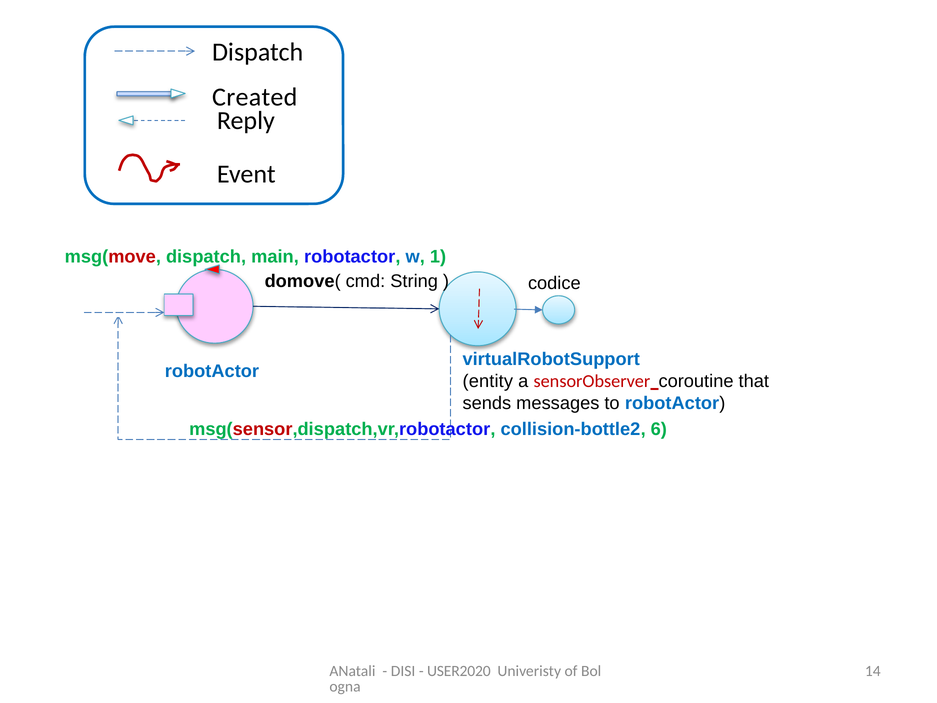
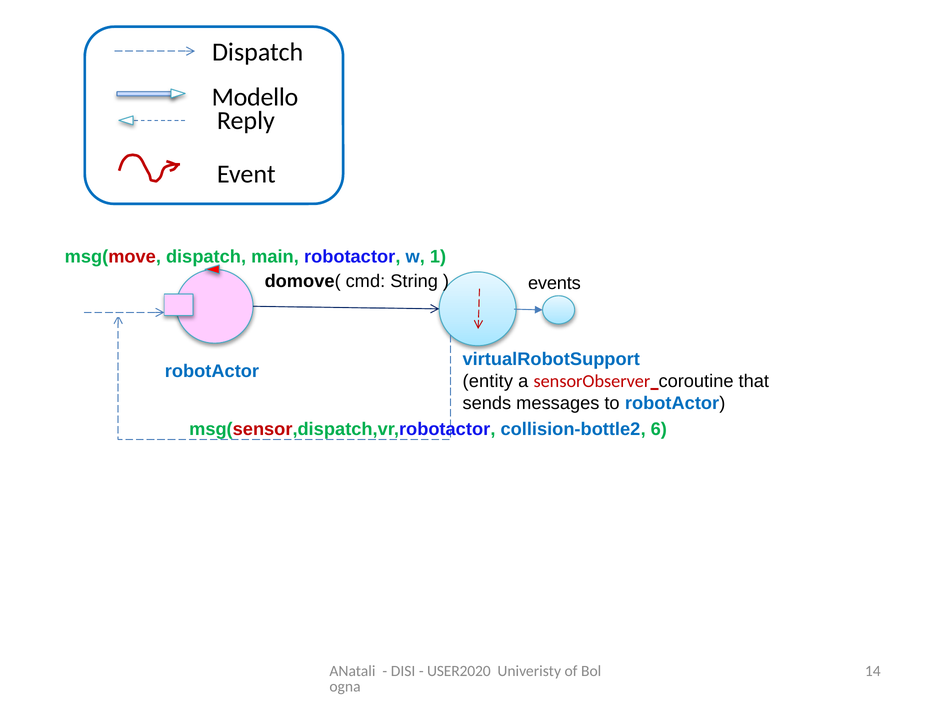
Created: Created -> Modello
codice: codice -> events
